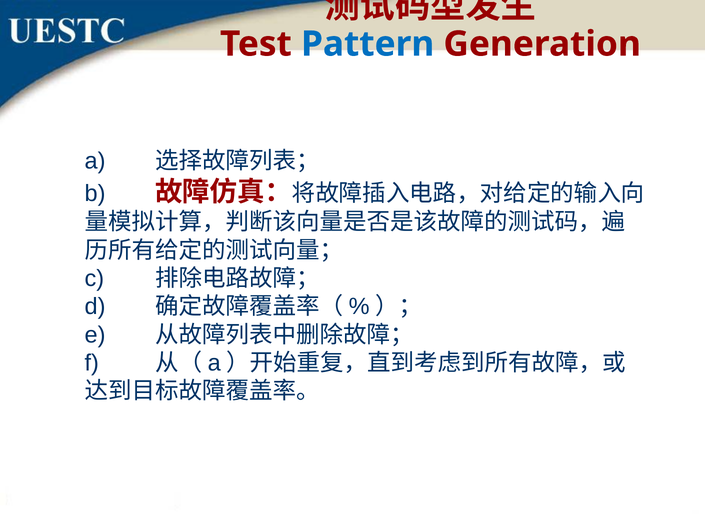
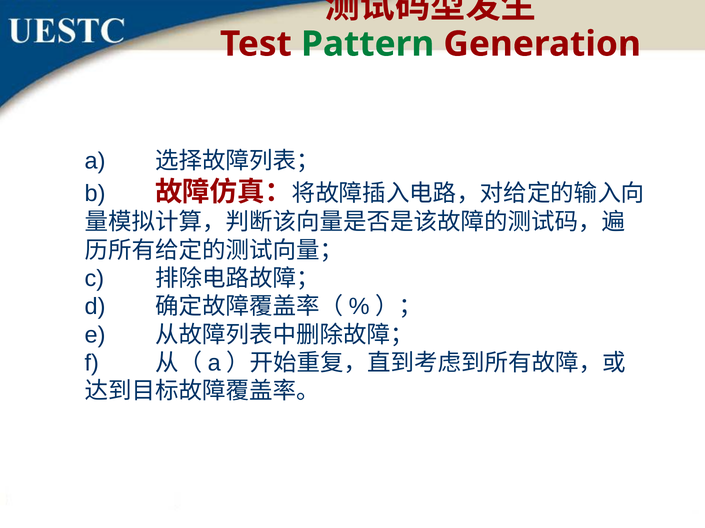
Pattern colour: blue -> green
